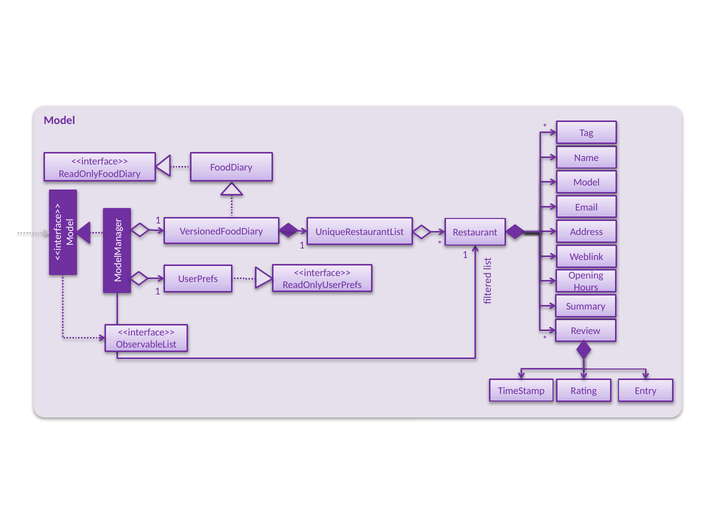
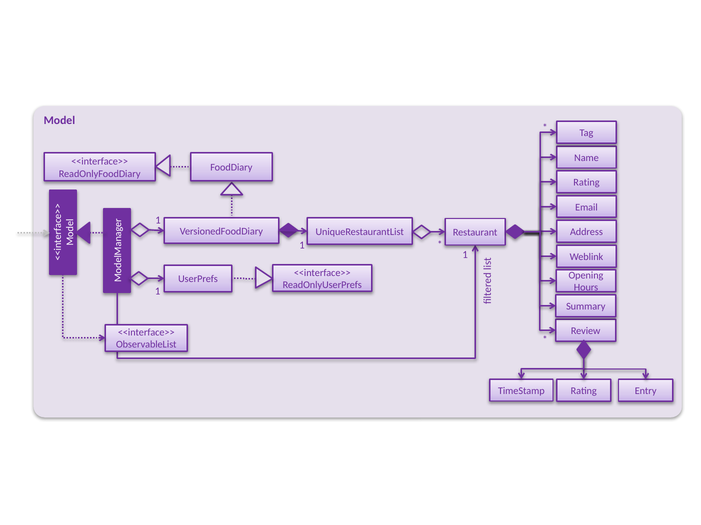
Model at (587, 183): Model -> Rating
